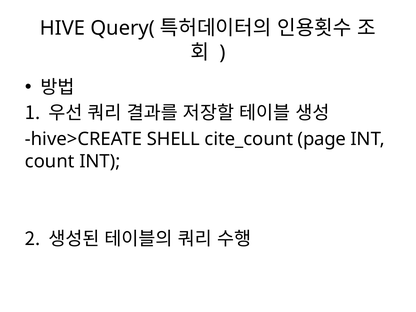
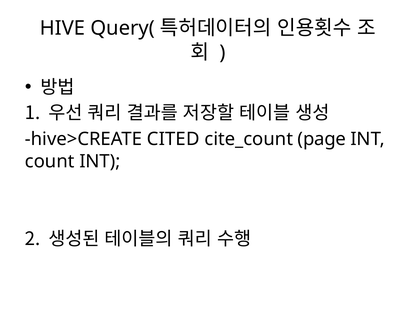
SHELL: SHELL -> CITED
